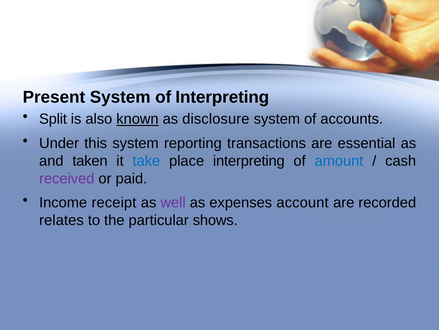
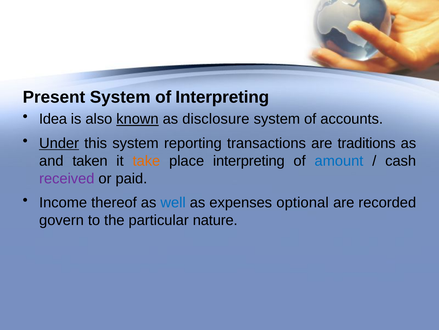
Split: Split -> Idea
Under underline: none -> present
essential: essential -> traditions
take colour: blue -> orange
receipt: receipt -> thereof
well colour: purple -> blue
account: account -> optional
relates: relates -> govern
shows: shows -> nature
